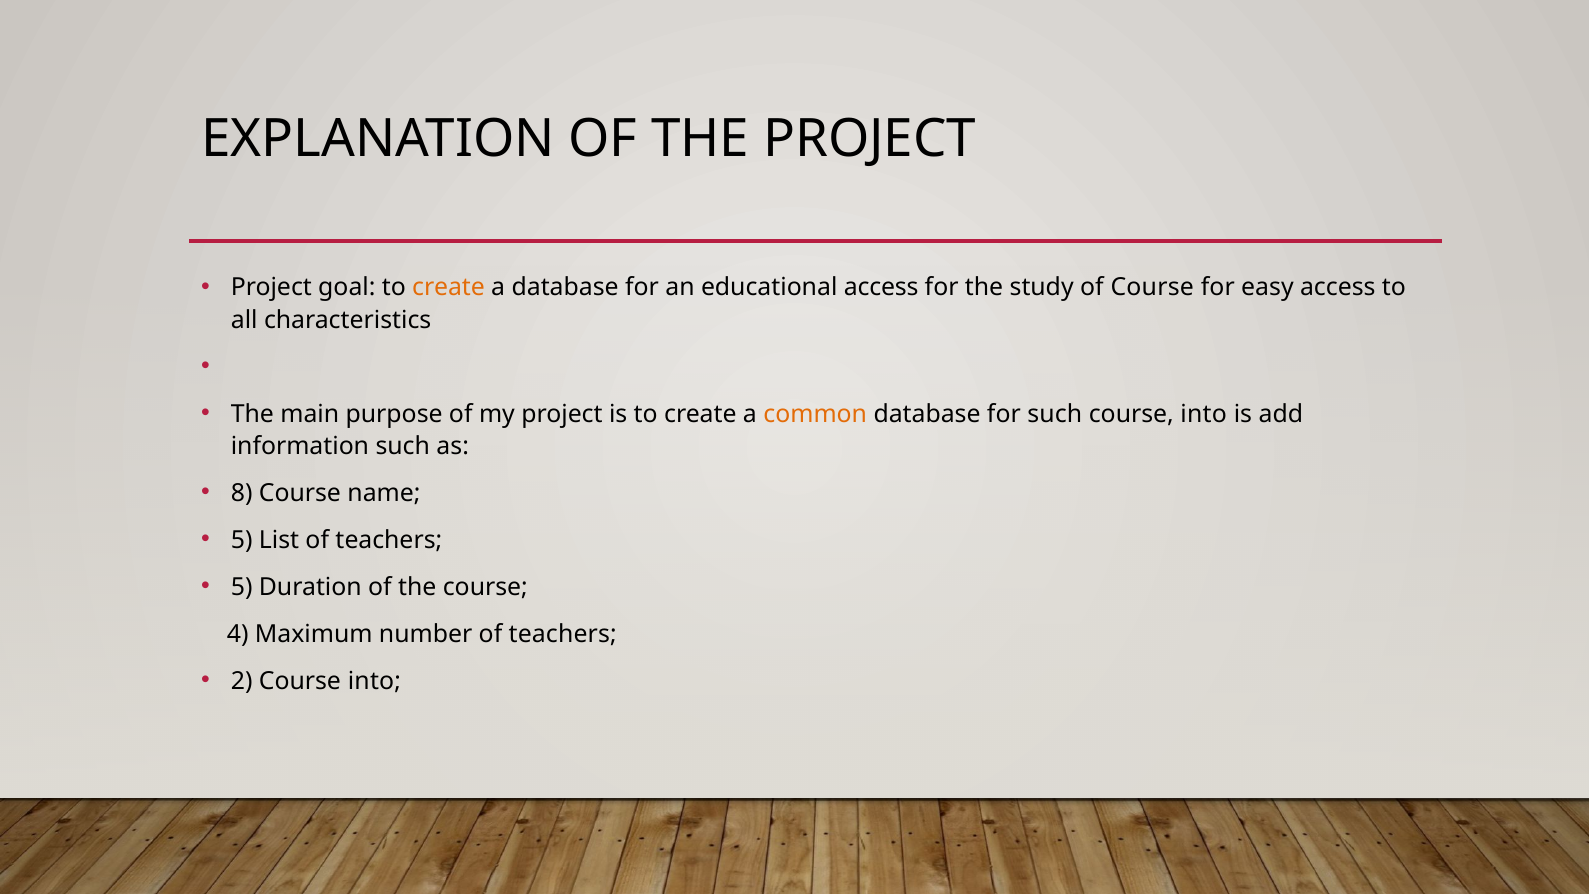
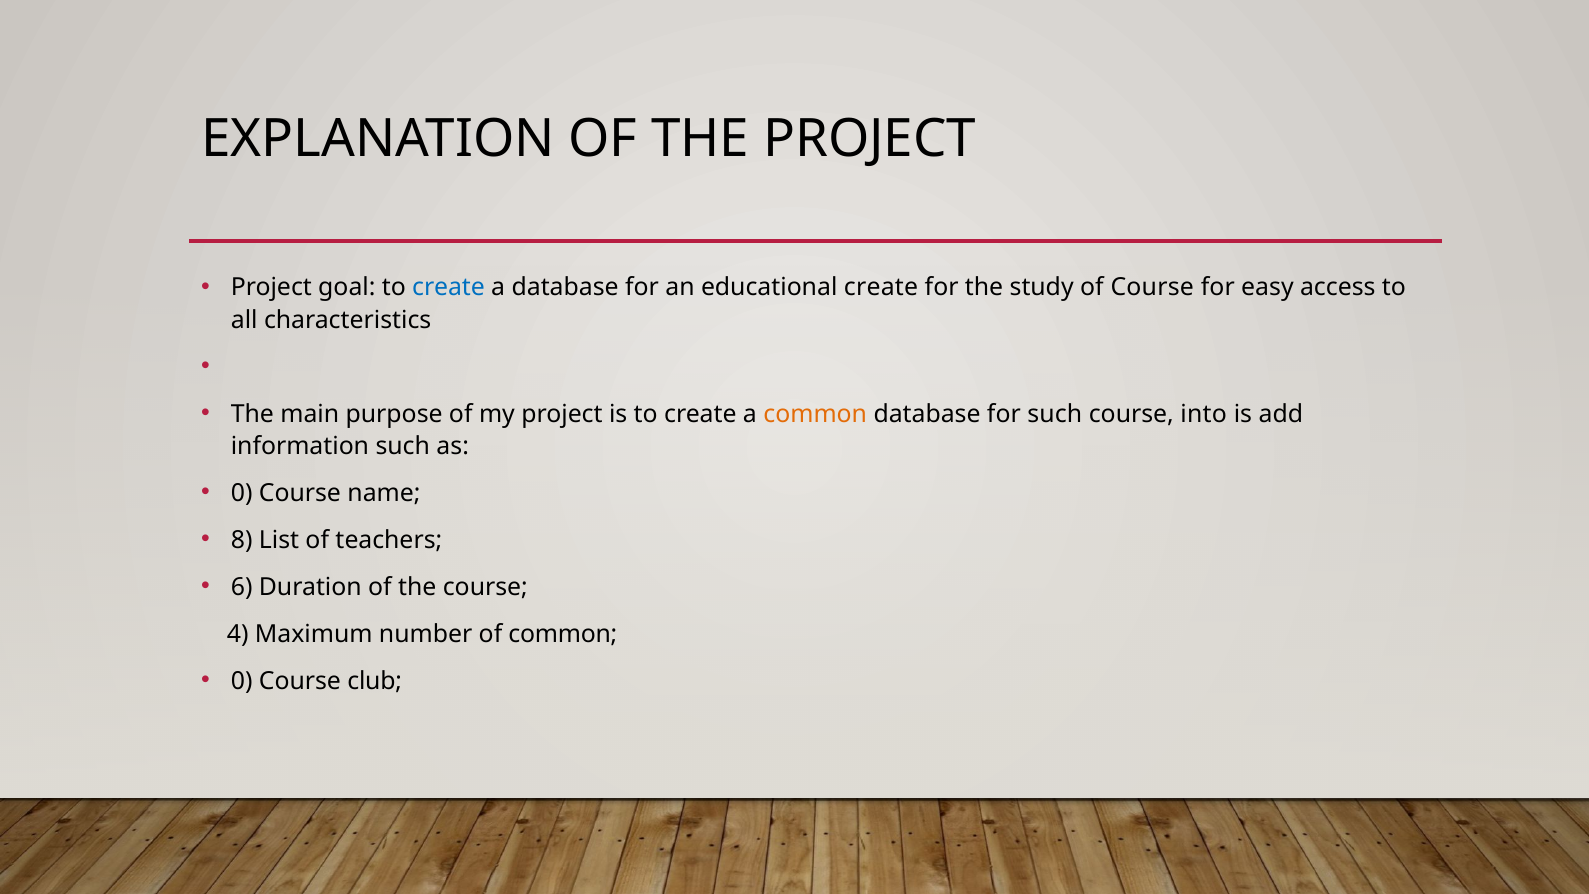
create at (449, 288) colour: orange -> blue
educational access: access -> create
8 at (242, 493): 8 -> 0
5 at (242, 540): 5 -> 8
5 at (242, 587): 5 -> 6
number of teachers: teachers -> common
2 at (242, 681): 2 -> 0
into at (374, 681): into -> club
